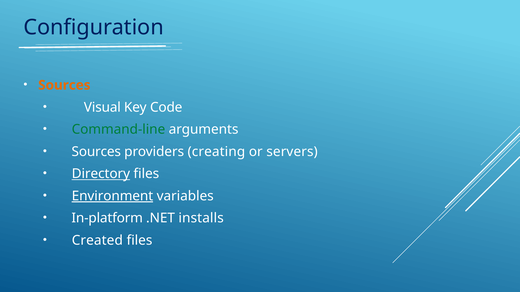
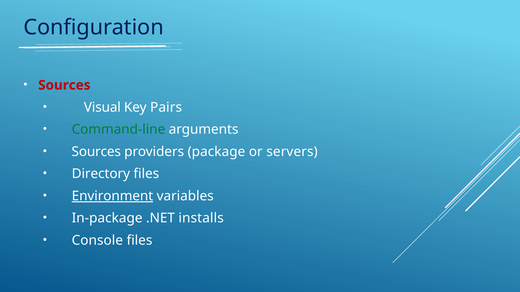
Sources at (64, 85) colour: orange -> red
Code: Code -> Pairs
creating: creating -> package
Directory underline: present -> none
In-platform: In-platform -> In-package
Created: Created -> Console
